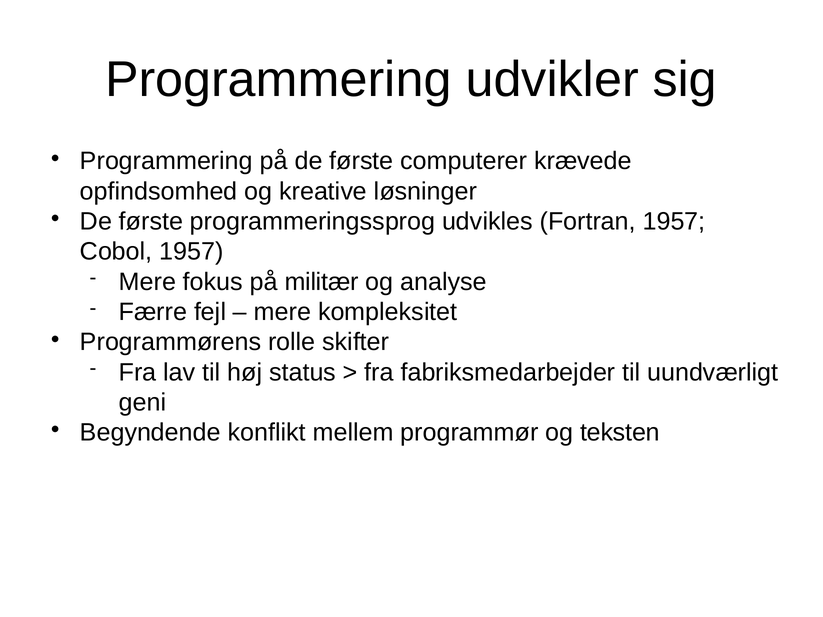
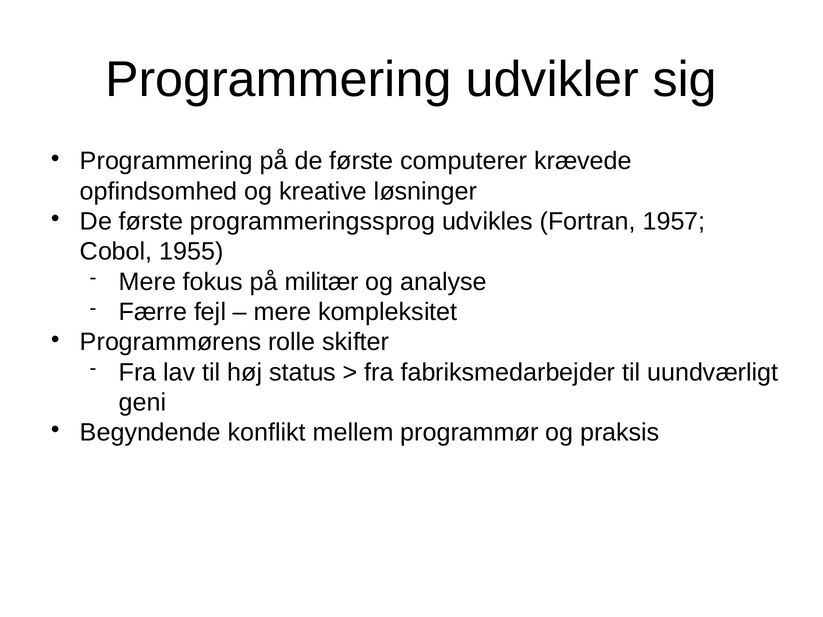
Cobol 1957: 1957 -> 1955
teksten: teksten -> praksis
